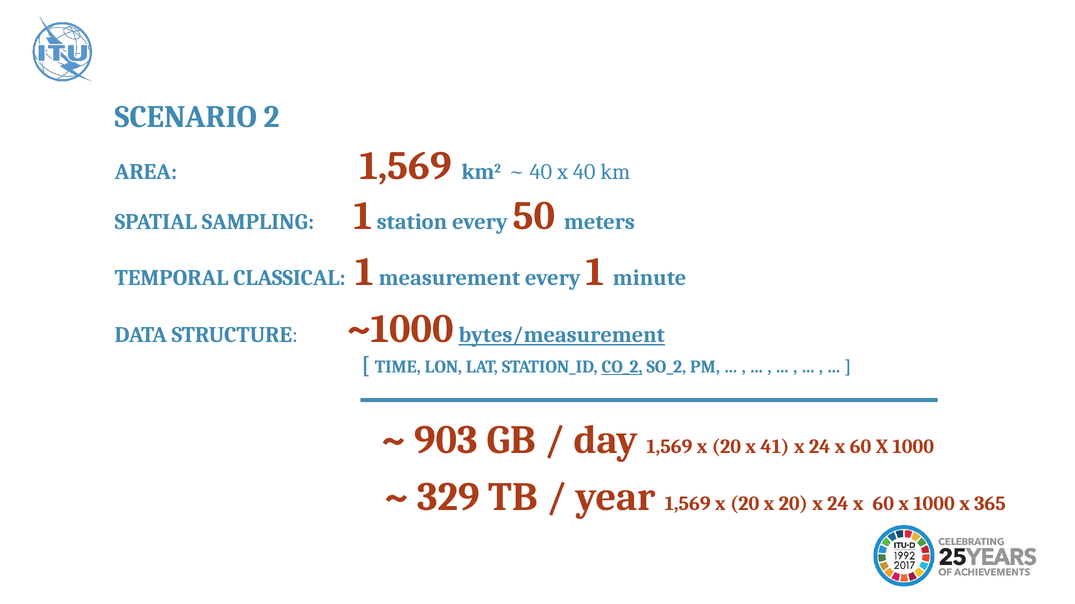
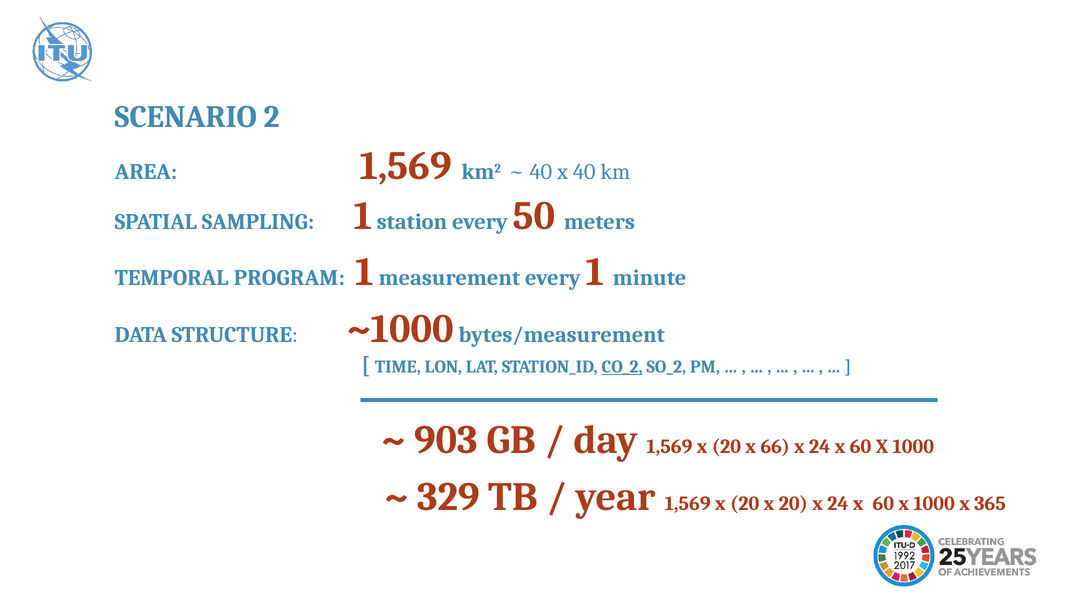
CLASSICAL: CLASSICAL -> PROGRAM
bytes/measurement underline: present -> none
41: 41 -> 66
